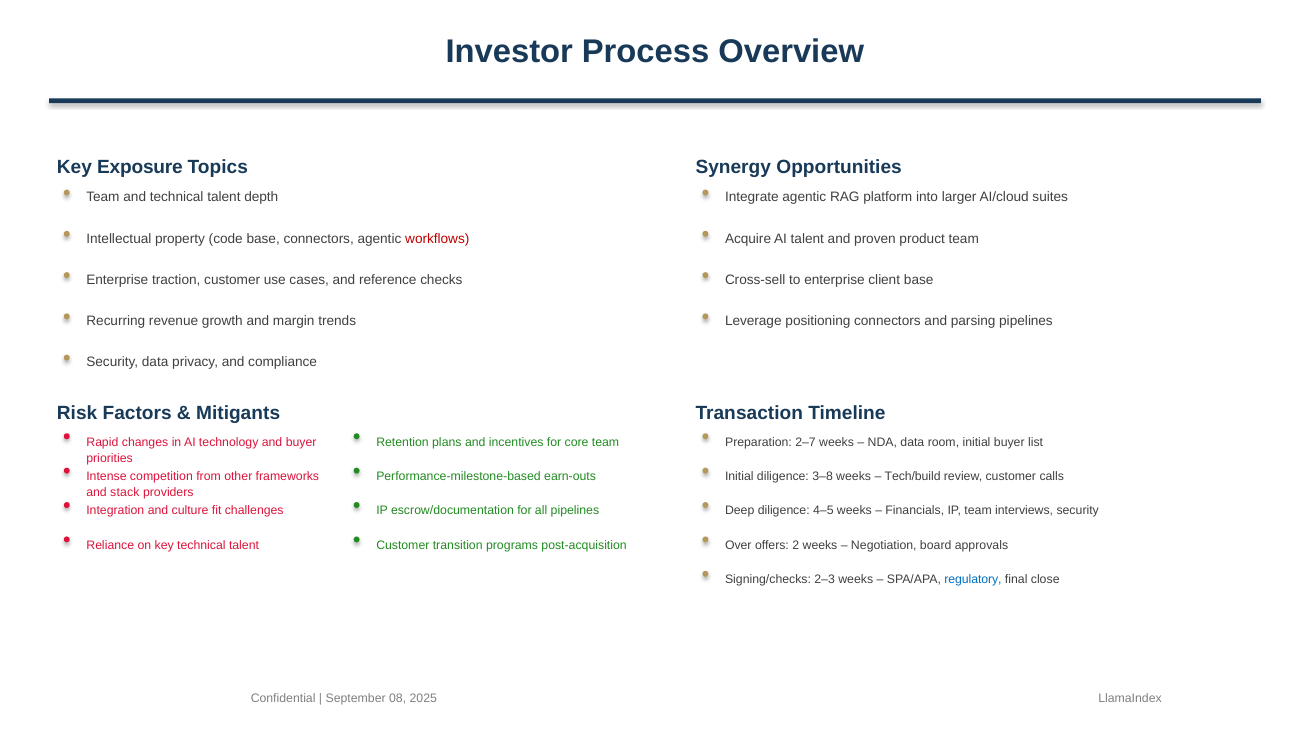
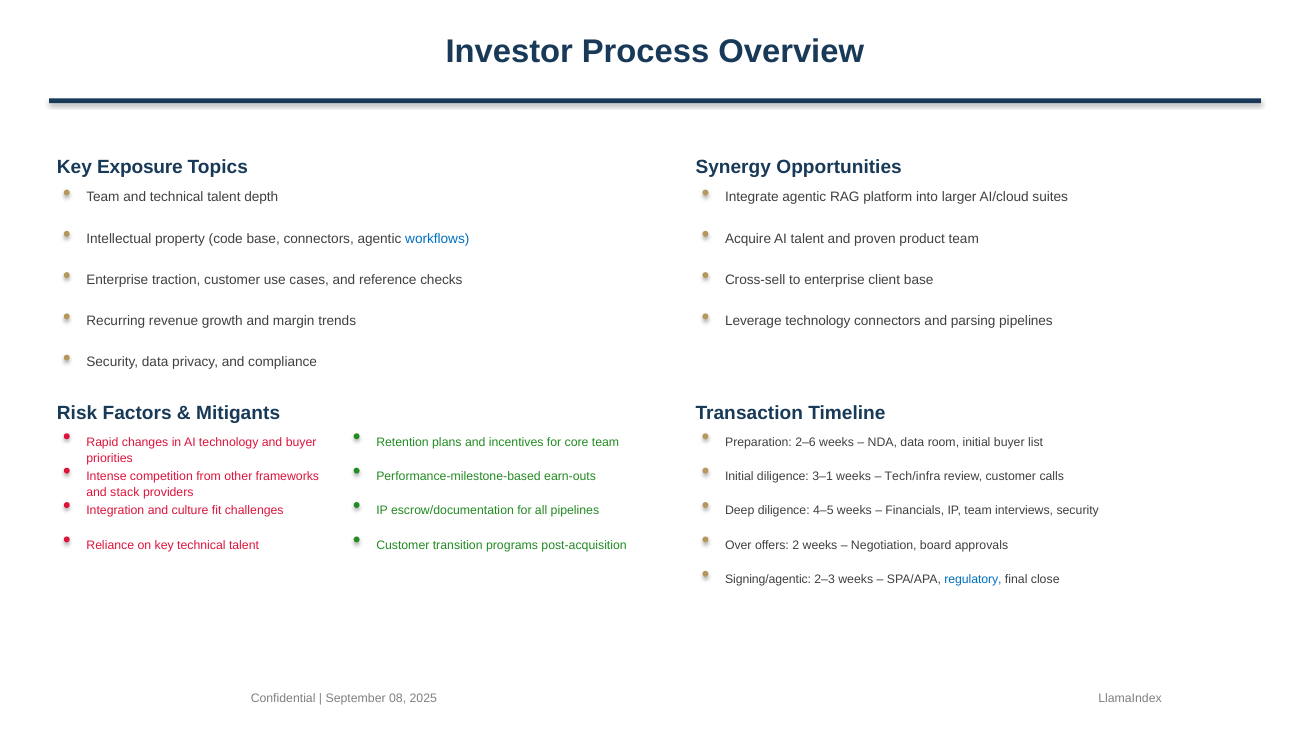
workflows colour: red -> blue
Leverage positioning: positioning -> technology
2–7: 2–7 -> 2–6
3–8: 3–8 -> 3–1
Tech/build: Tech/build -> Tech/infra
Signing/checks: Signing/checks -> Signing/agentic
